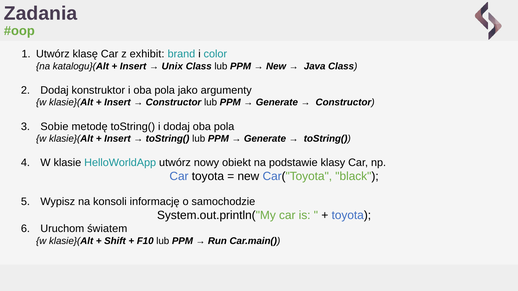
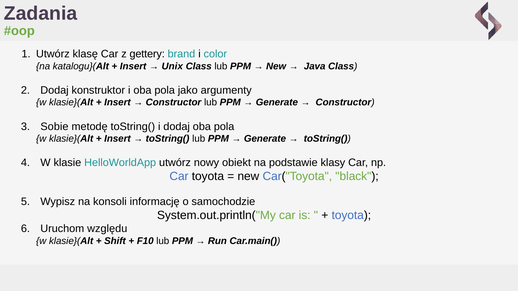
exhibit: exhibit -> gettery
światem: światem -> względu
